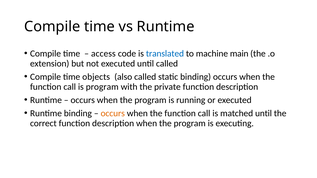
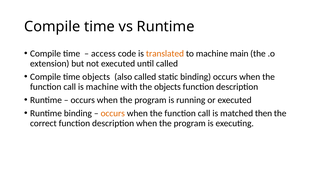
translated colour: blue -> orange
is program: program -> machine
the private: private -> objects
matched until: until -> then
